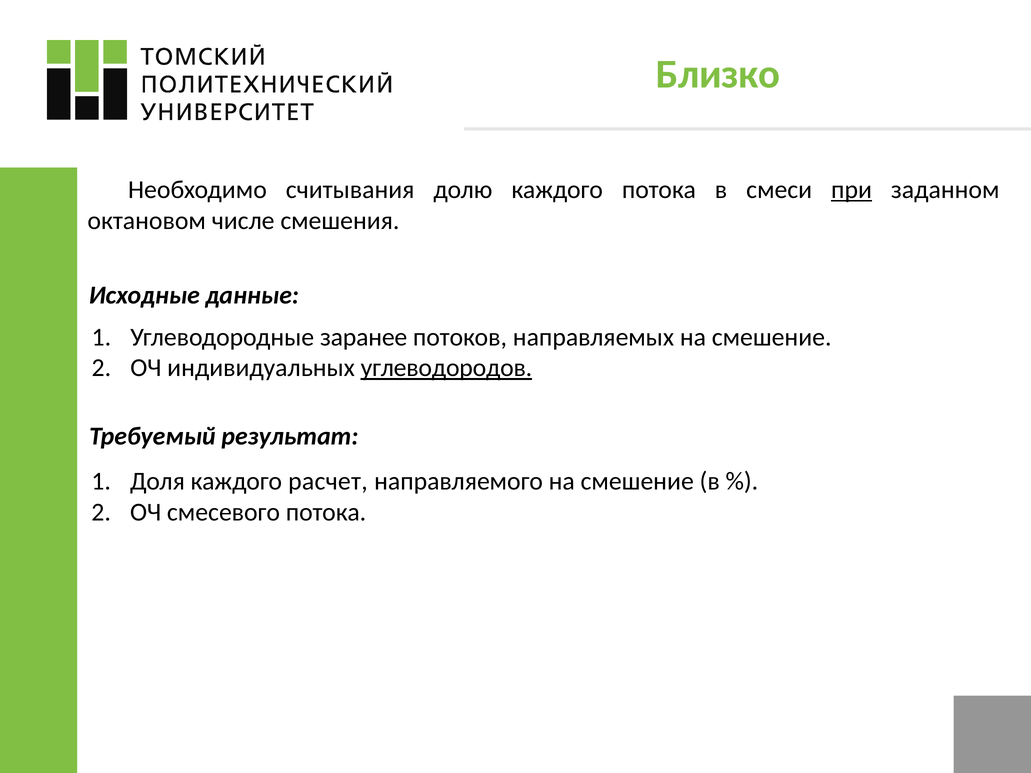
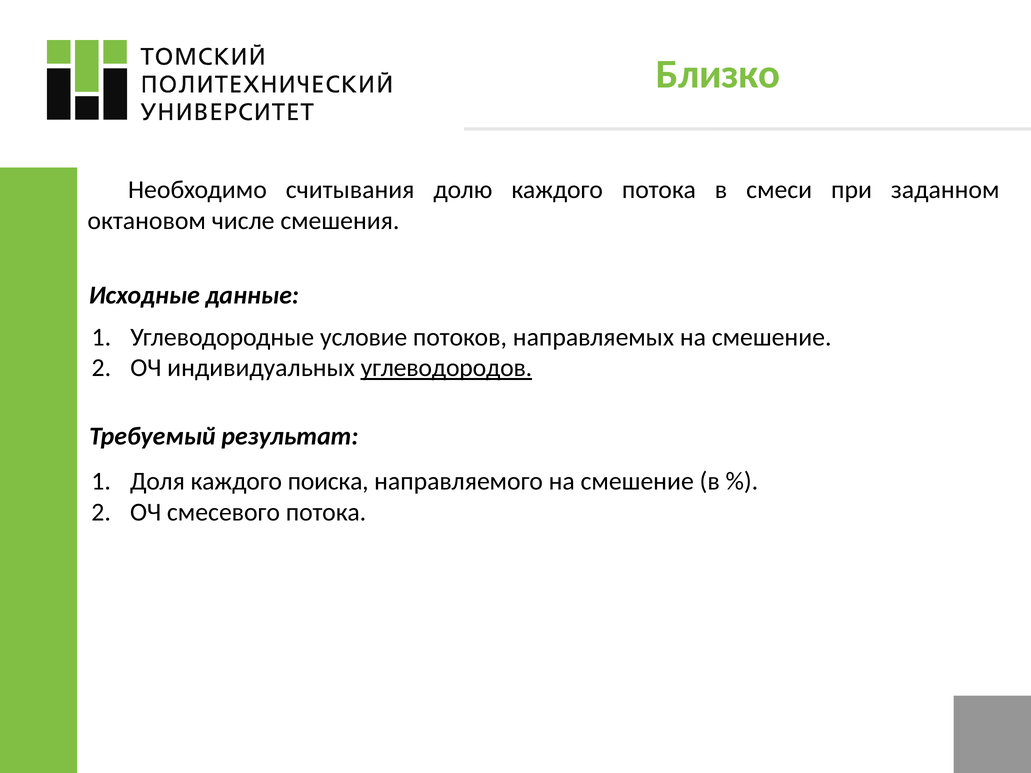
при underline: present -> none
заранее: заранее -> условие
расчет: расчет -> поиска
